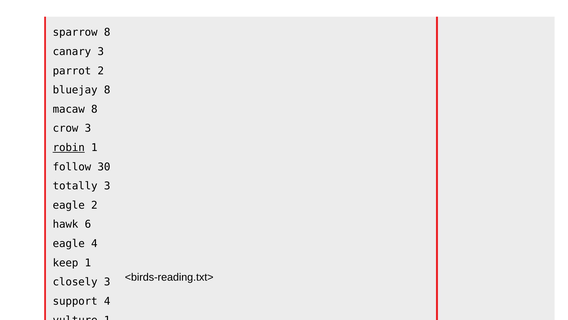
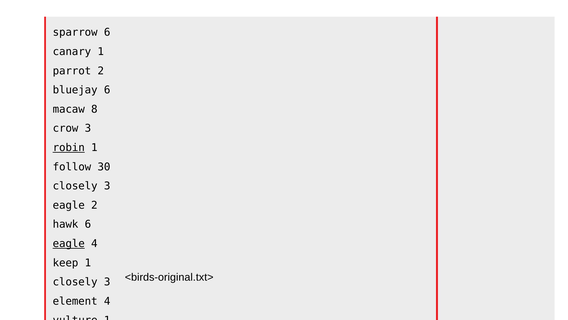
sparrow 8: 8 -> 6
canary 3: 3 -> 1
bluejay 8: 8 -> 6
totally at (75, 186): totally -> closely
eagle at (69, 243) underline: none -> present
<birds-reading.txt>: <birds-reading.txt> -> <birds-original.txt>
support: support -> element
